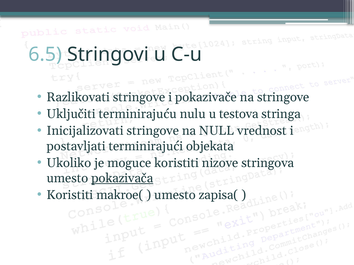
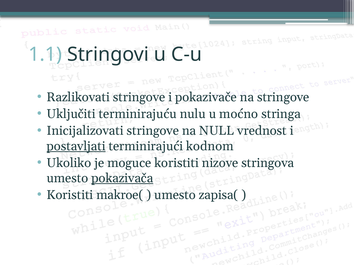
6.5: 6.5 -> 1.1
testova: testova -> moćno
postavljati underline: none -> present
objekata: objekata -> kodnom
